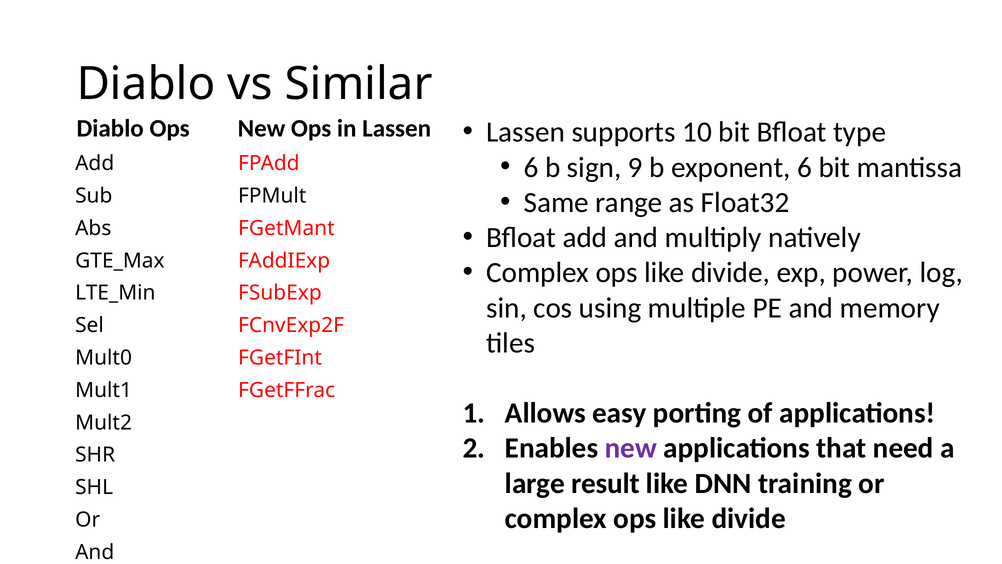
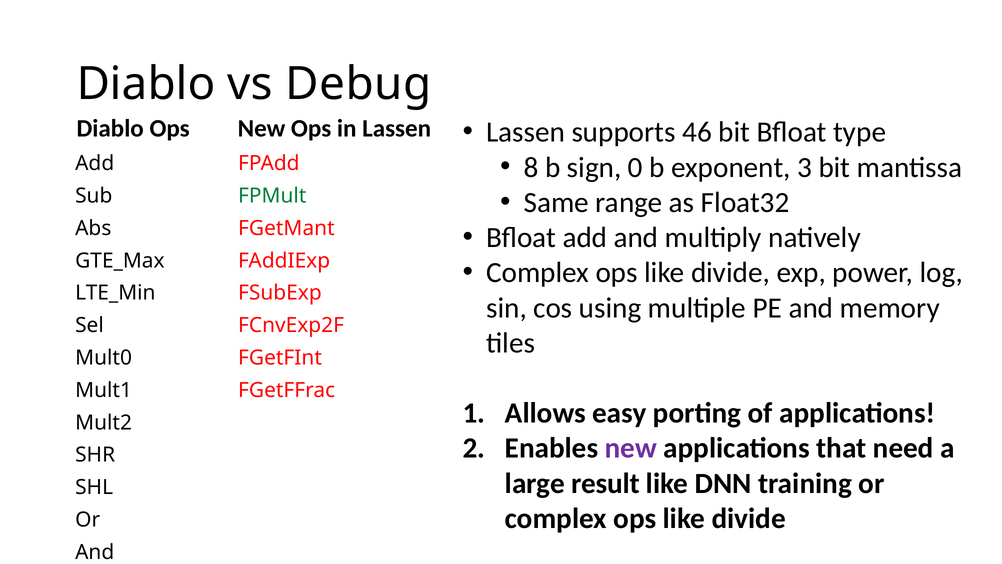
Similar: Similar -> Debug
10: 10 -> 46
6 at (531, 167): 6 -> 8
9: 9 -> 0
exponent 6: 6 -> 3
FPMult colour: black -> green
